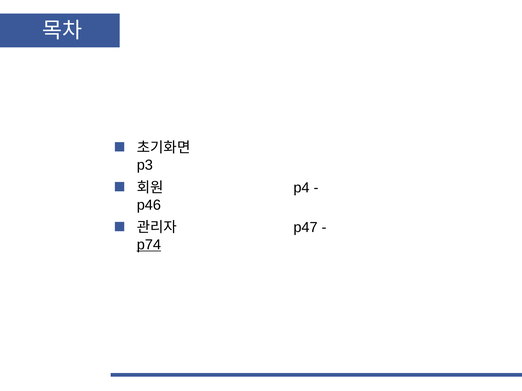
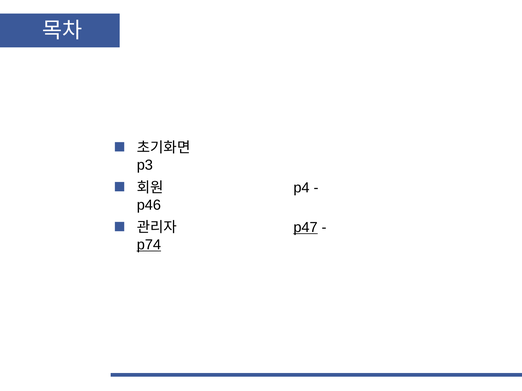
p47 underline: none -> present
